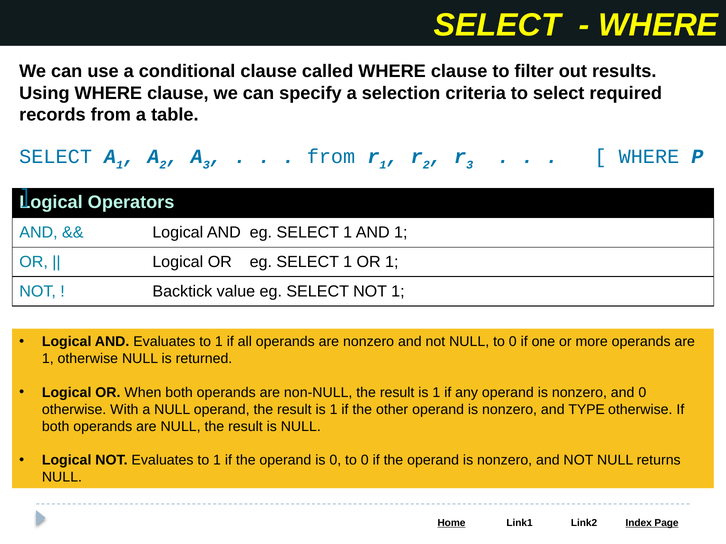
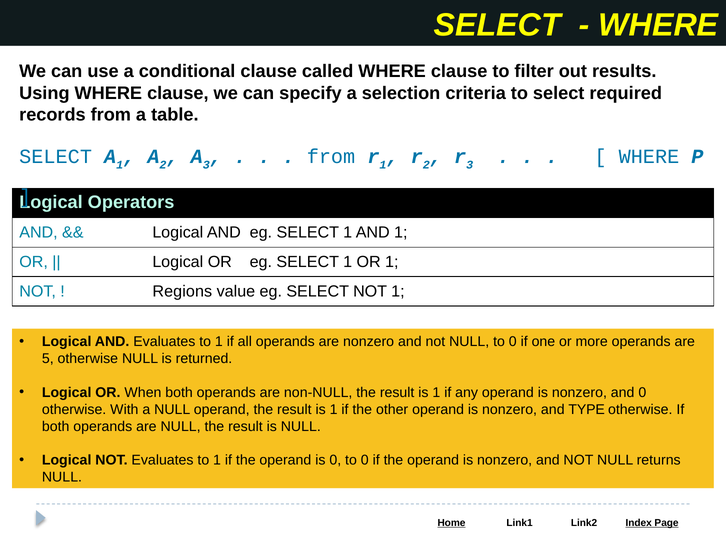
Backtick: Backtick -> Regions
1 at (48, 359): 1 -> 5
